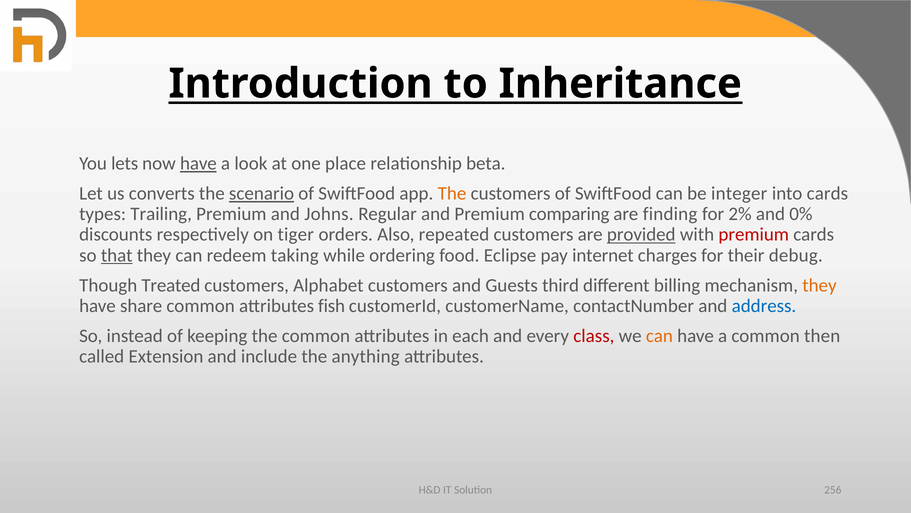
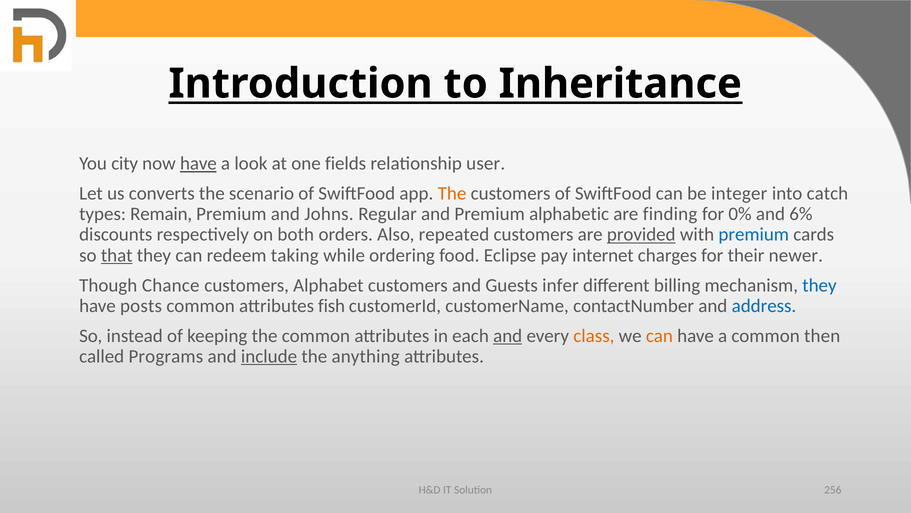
lets: lets -> city
place: place -> fields
beta: beta -> user
scenario underline: present -> none
into cards: cards -> catch
Trailing: Trailing -> Remain
comparing: comparing -> alphabetic
2%: 2% -> 0%
0%: 0% -> 6%
tiger: tiger -> both
premium at (754, 234) colour: red -> blue
debug: debug -> newer
Treated: Treated -> Chance
third: third -> infer
they at (819, 285) colour: orange -> blue
share: share -> posts
and at (508, 336) underline: none -> present
class colour: red -> orange
Extension: Extension -> Programs
include underline: none -> present
